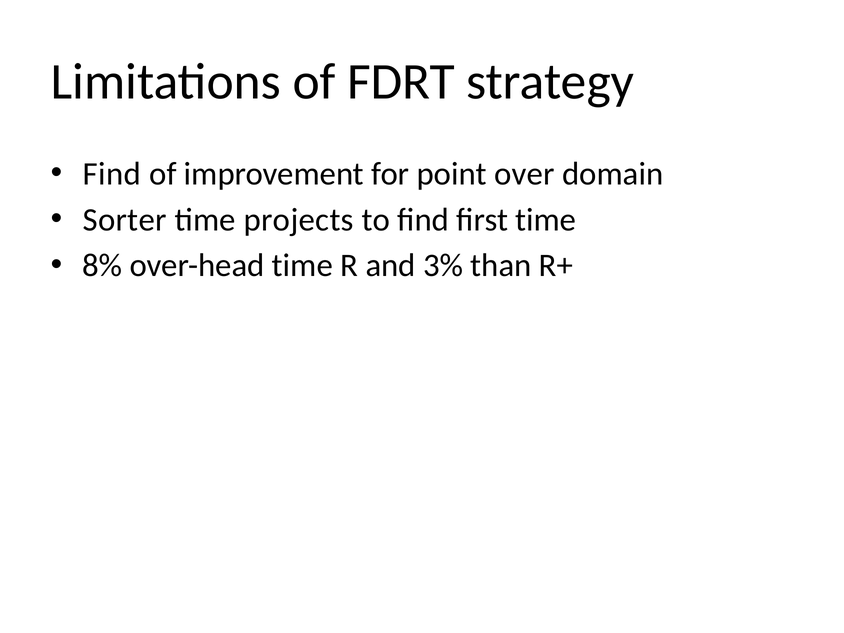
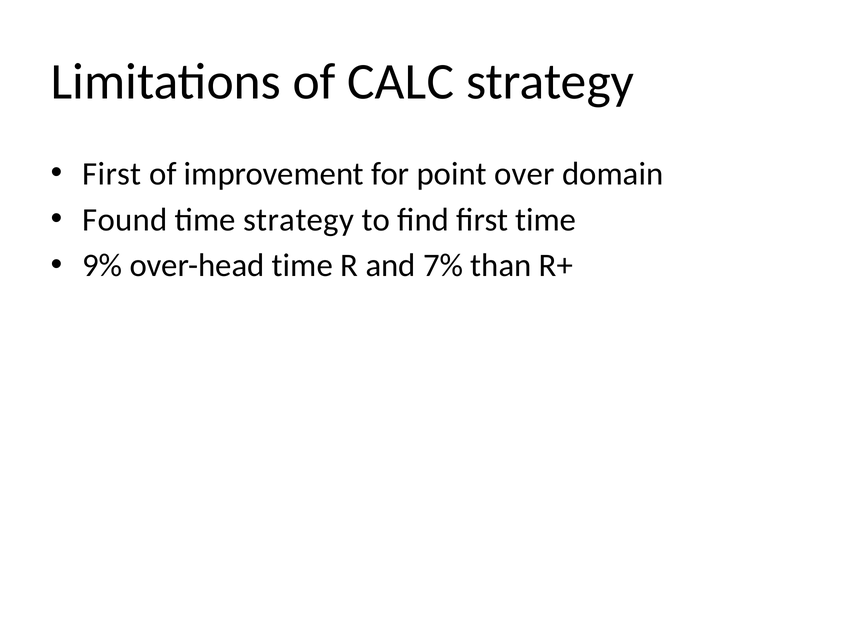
FDRT: FDRT -> CALC
Find at (112, 174): Find -> First
Sorter: Sorter -> Found
time projects: projects -> strategy
8%: 8% -> 9%
3%: 3% -> 7%
